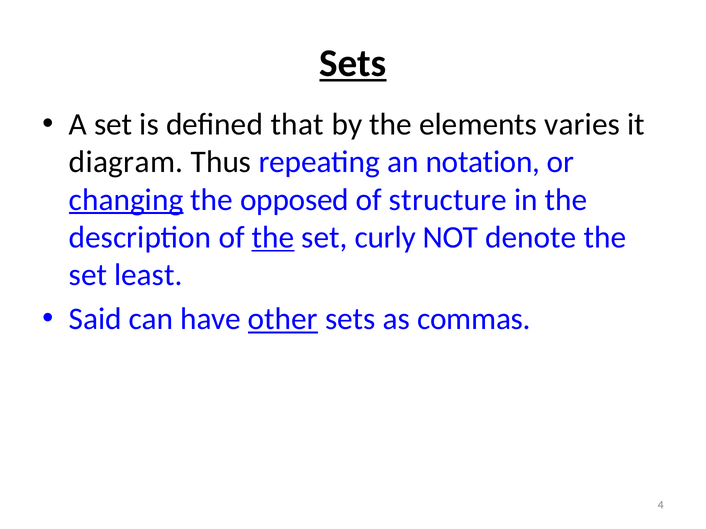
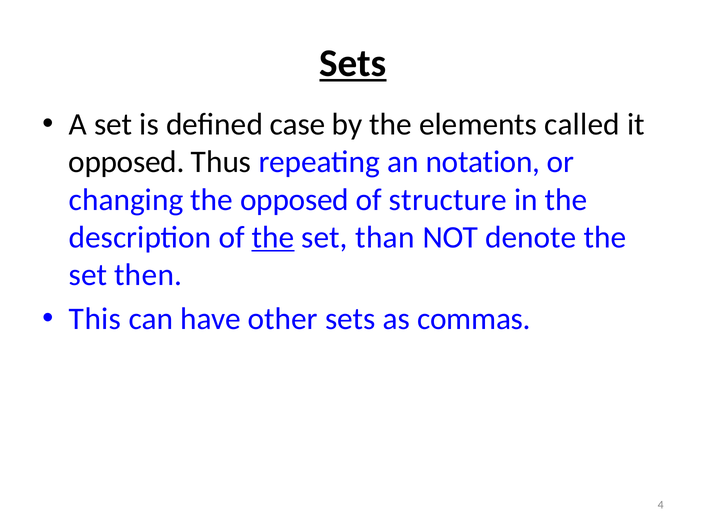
that: that -> case
varies: varies -> called
diagram at (126, 162): diagram -> opposed
changing underline: present -> none
curly: curly -> than
least: least -> then
Said: Said -> This
other underline: present -> none
